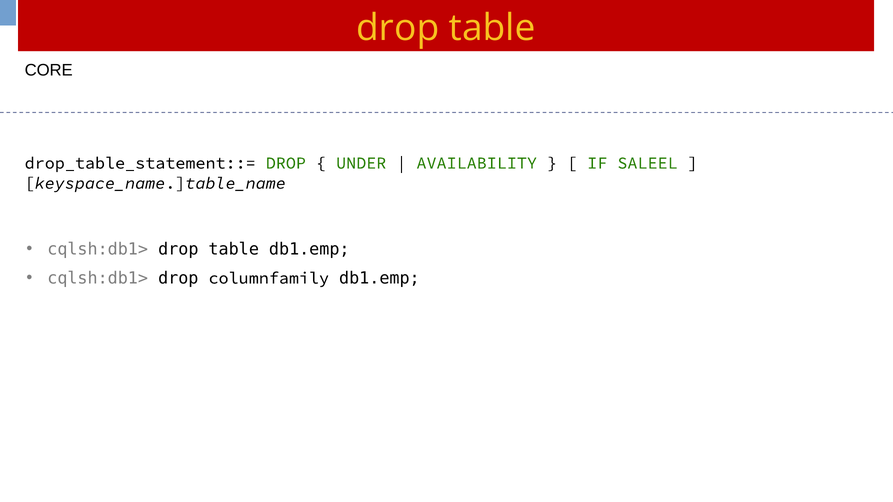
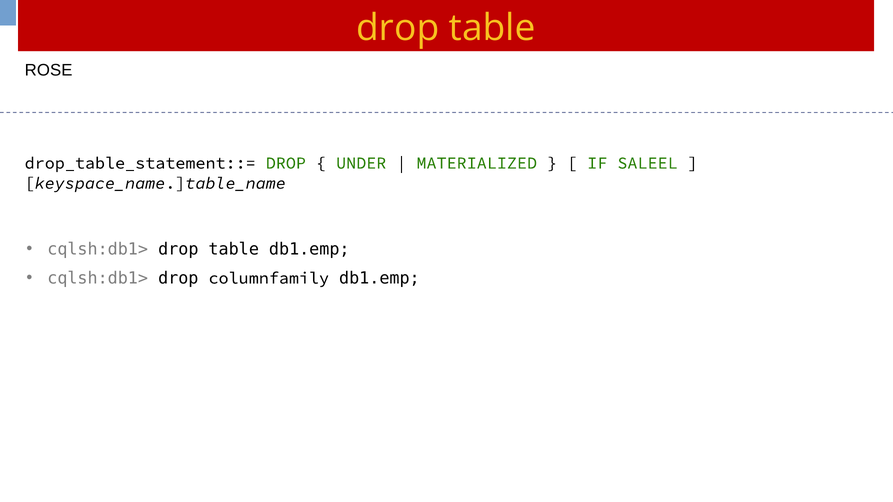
CORE: CORE -> ROSE
AVAILABILITY: AVAILABILITY -> MATERIALIZED
